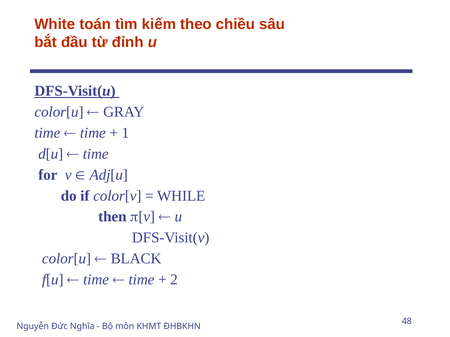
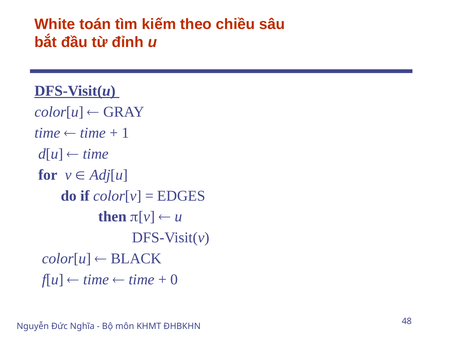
WHILE: WHILE -> EDGES
2: 2 -> 0
